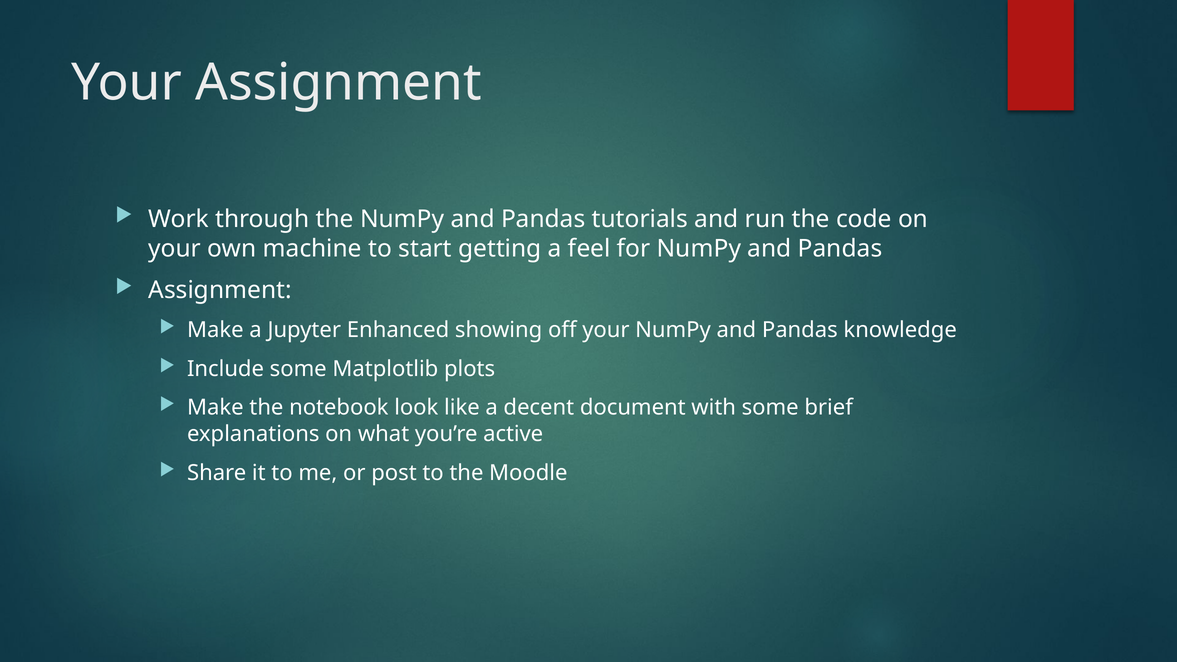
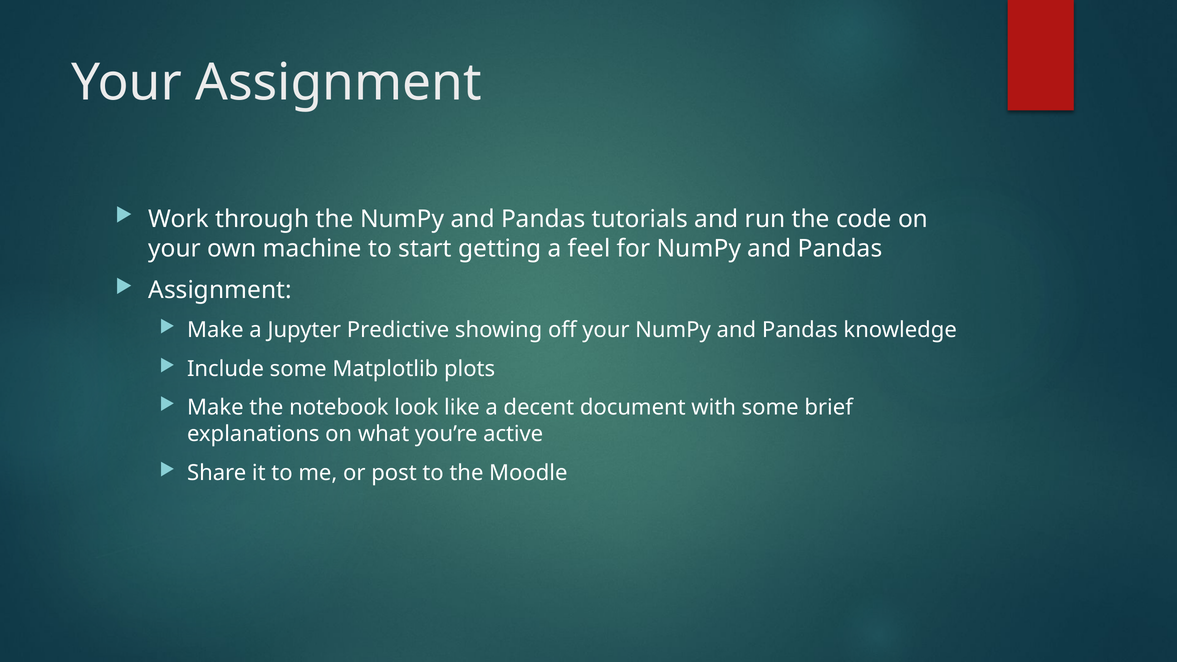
Enhanced: Enhanced -> Predictive
